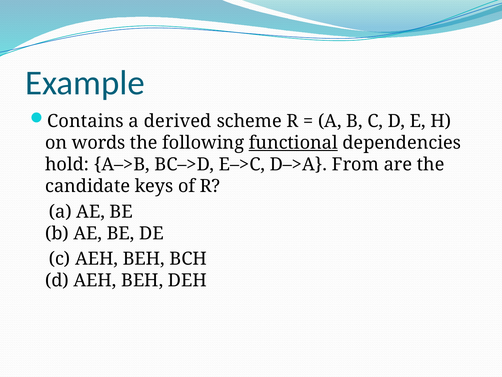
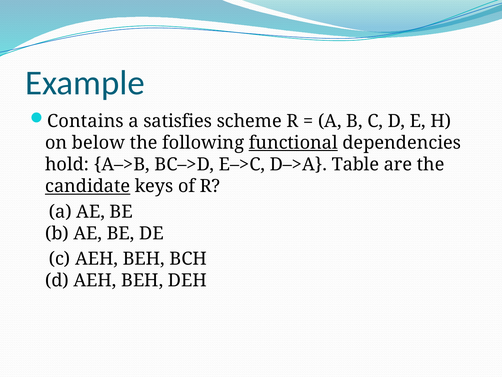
derived: derived -> satisfies
words: words -> below
From: From -> Table
candidate underline: none -> present
